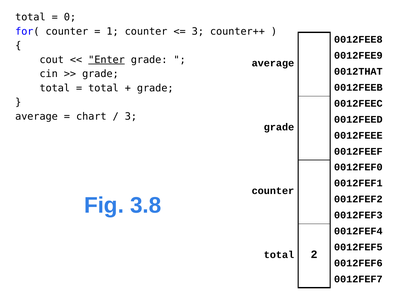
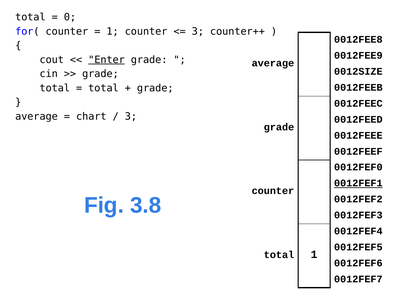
0012THAT: 0012THAT -> 0012SIZE
0012FEF1 underline: none -> present
total 2: 2 -> 1
